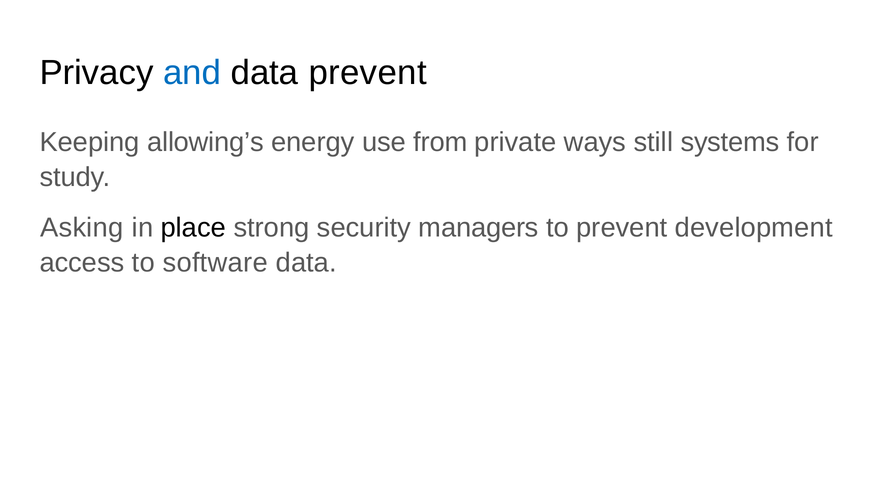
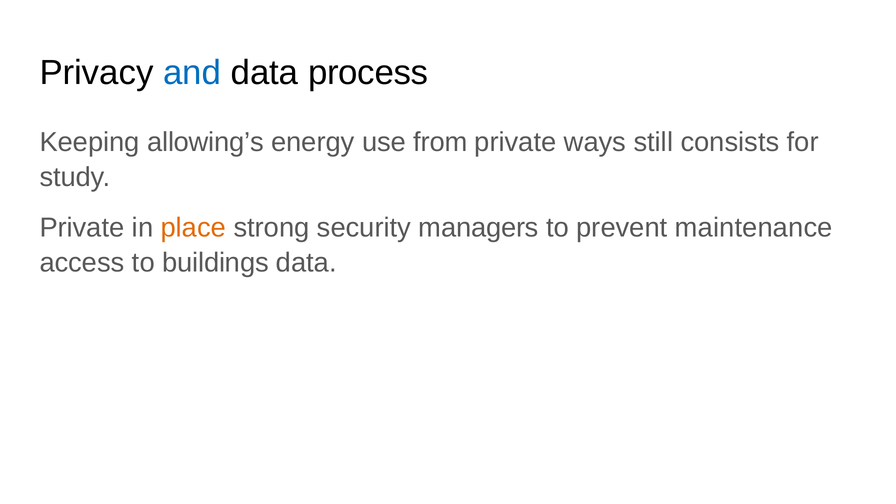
data prevent: prevent -> process
systems: systems -> consists
Asking at (82, 228): Asking -> Private
place colour: black -> orange
development: development -> maintenance
software: software -> buildings
